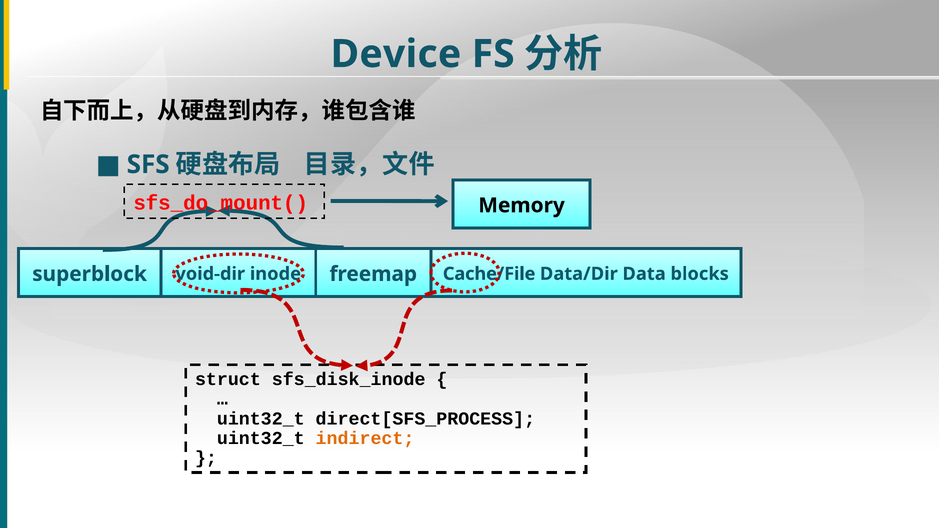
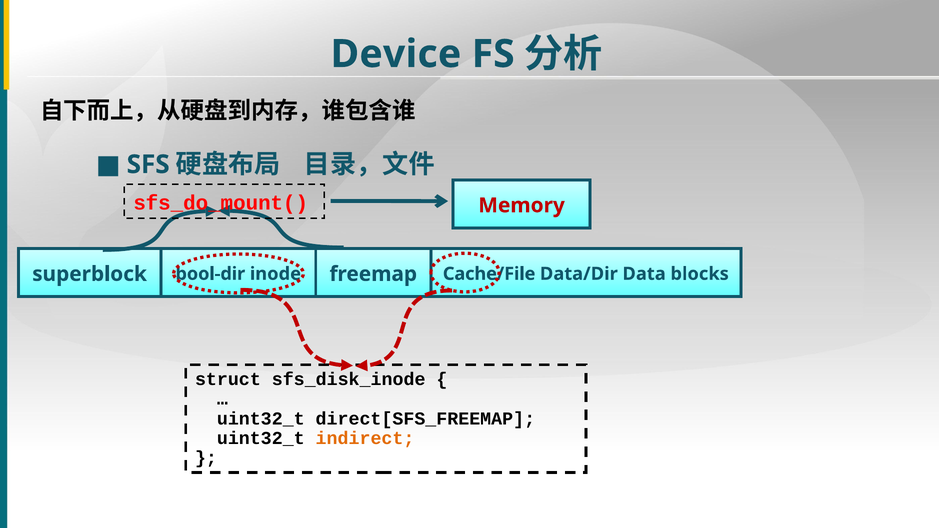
Memory colour: black -> red
void-dir: void-dir -> bool-dir
direct[SFS_PROCESS: direct[SFS_PROCESS -> direct[SFS_FREEMAP
